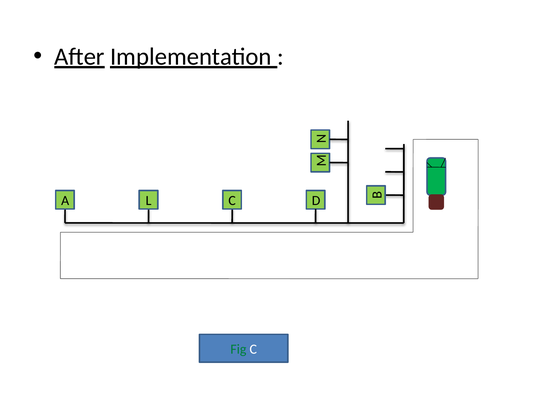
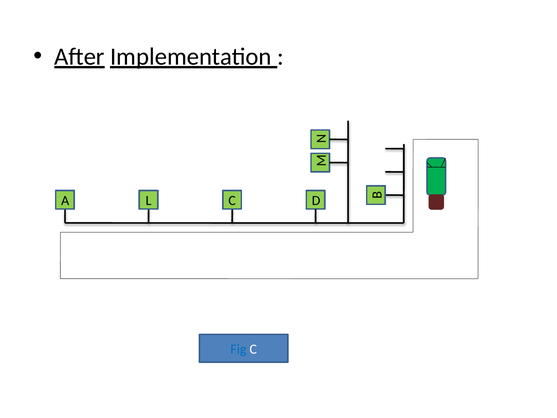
Fig colour: green -> blue
